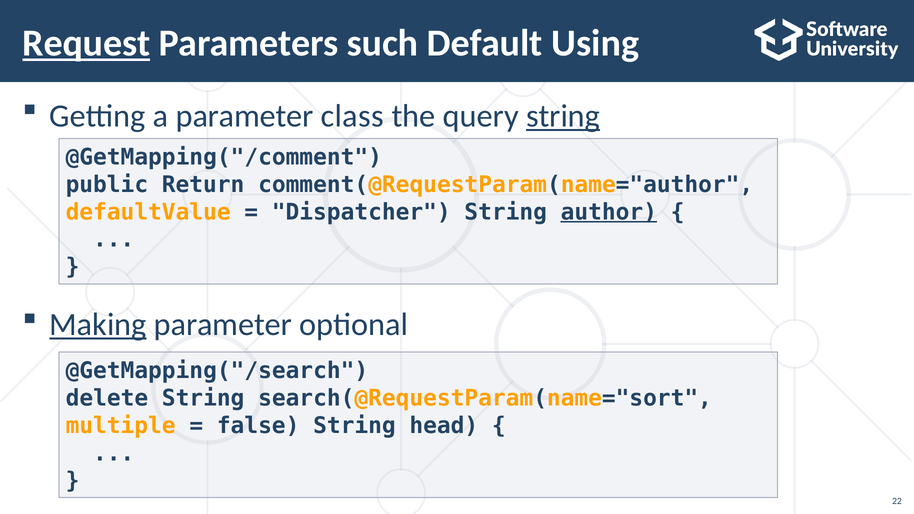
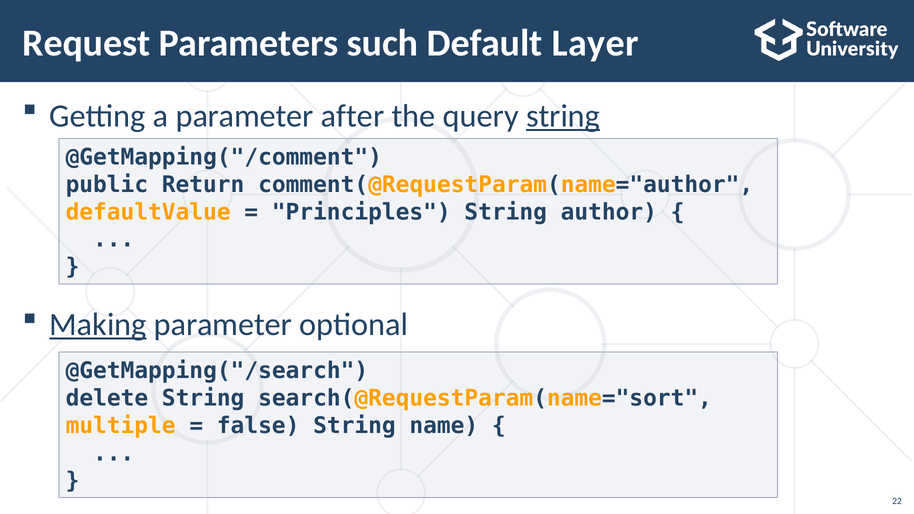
Request underline: present -> none
Using: Using -> Layer
class: class -> after
Dispatcher: Dispatcher -> Principles
author underline: present -> none
head: head -> name
